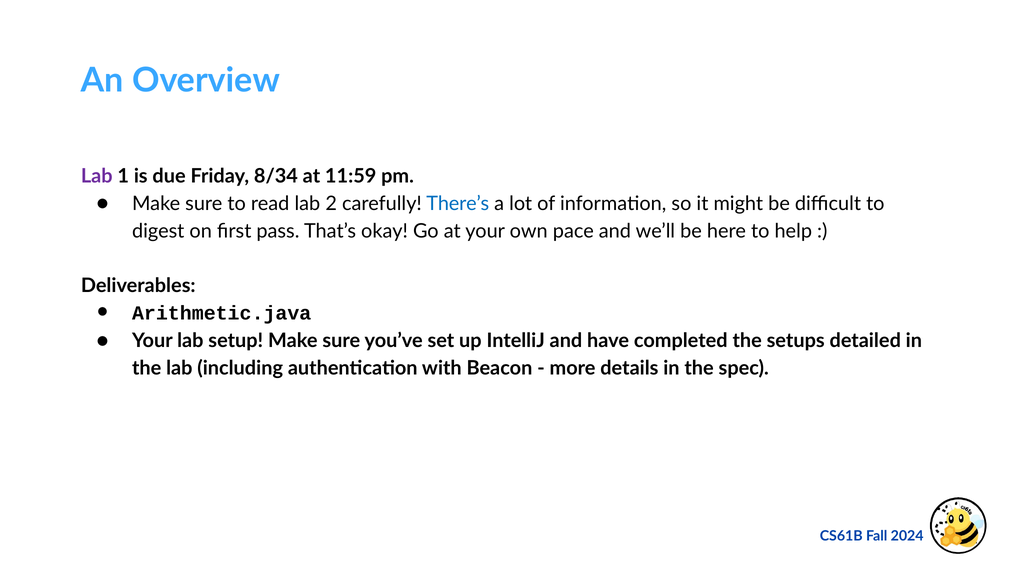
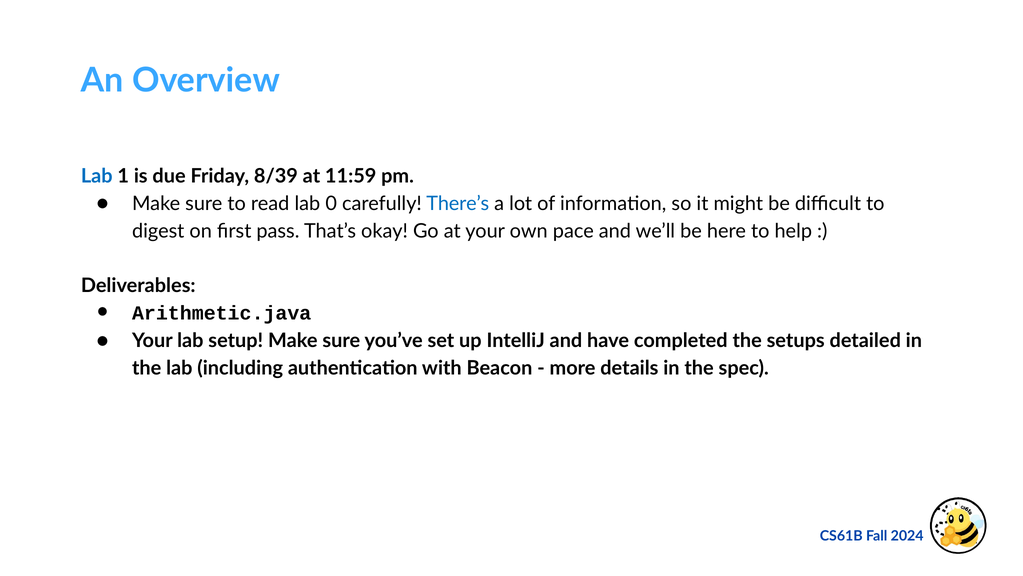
Lab at (97, 176) colour: purple -> blue
8/34: 8/34 -> 8/39
2: 2 -> 0
